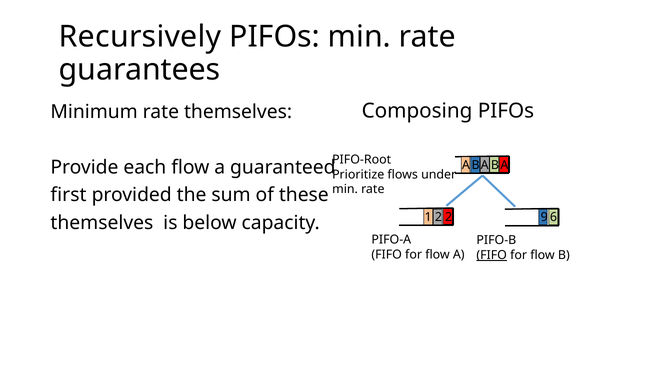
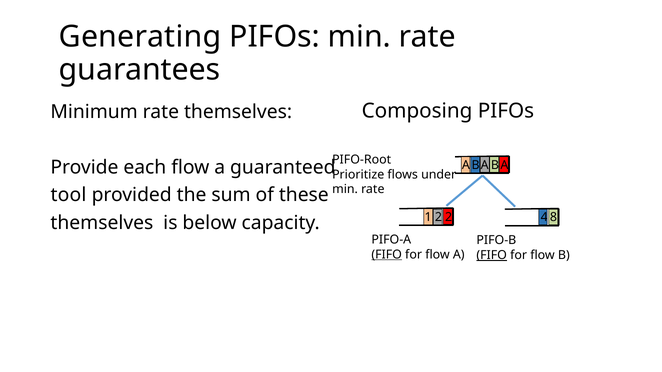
Recursively: Recursively -> Generating
first: first -> tool
9: 9 -> 4
6: 6 -> 8
FIFO at (387, 255) underline: none -> present
